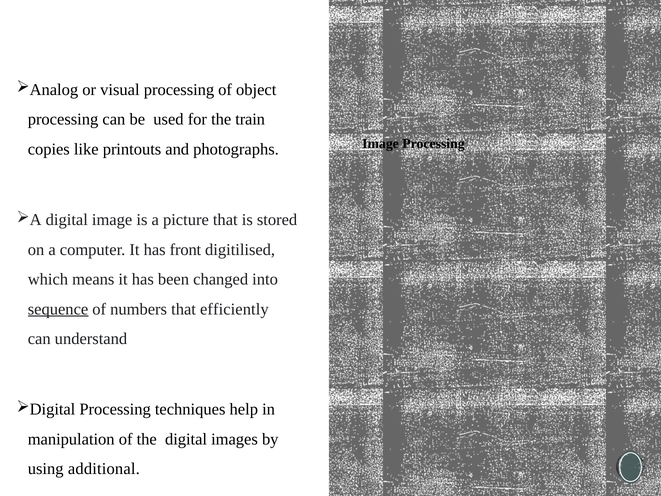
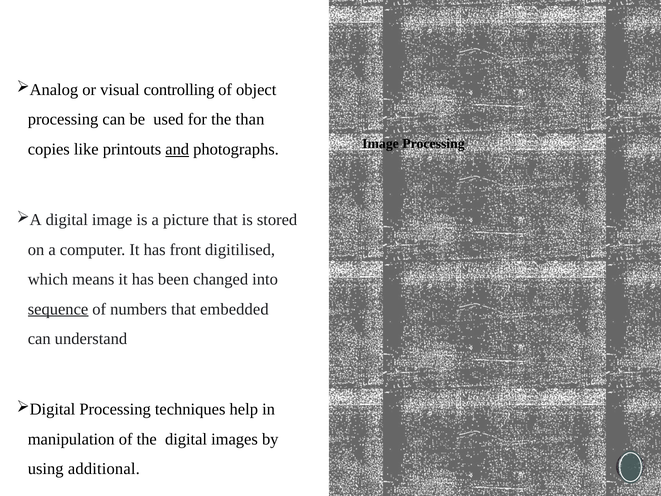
visual processing: processing -> controlling
train: train -> than
and underline: none -> present
efficiently: efficiently -> embedded
